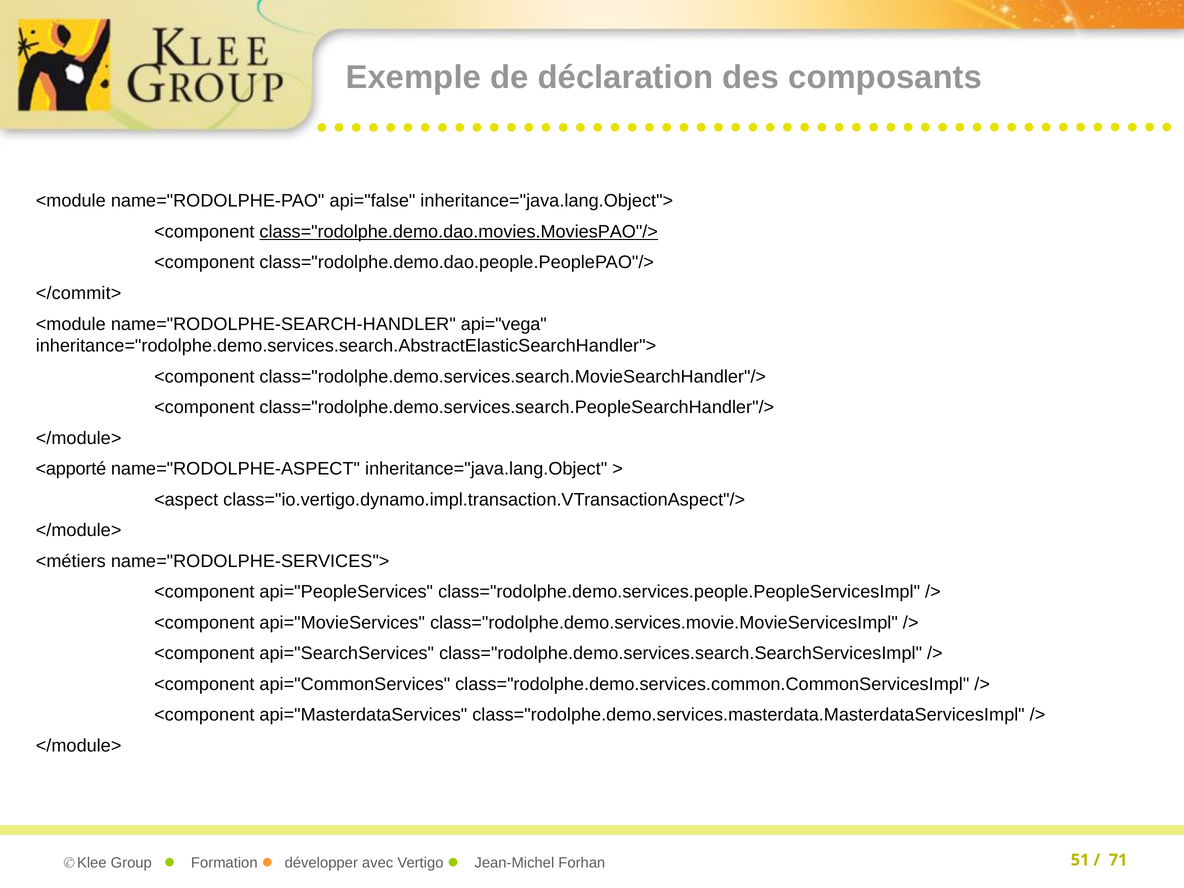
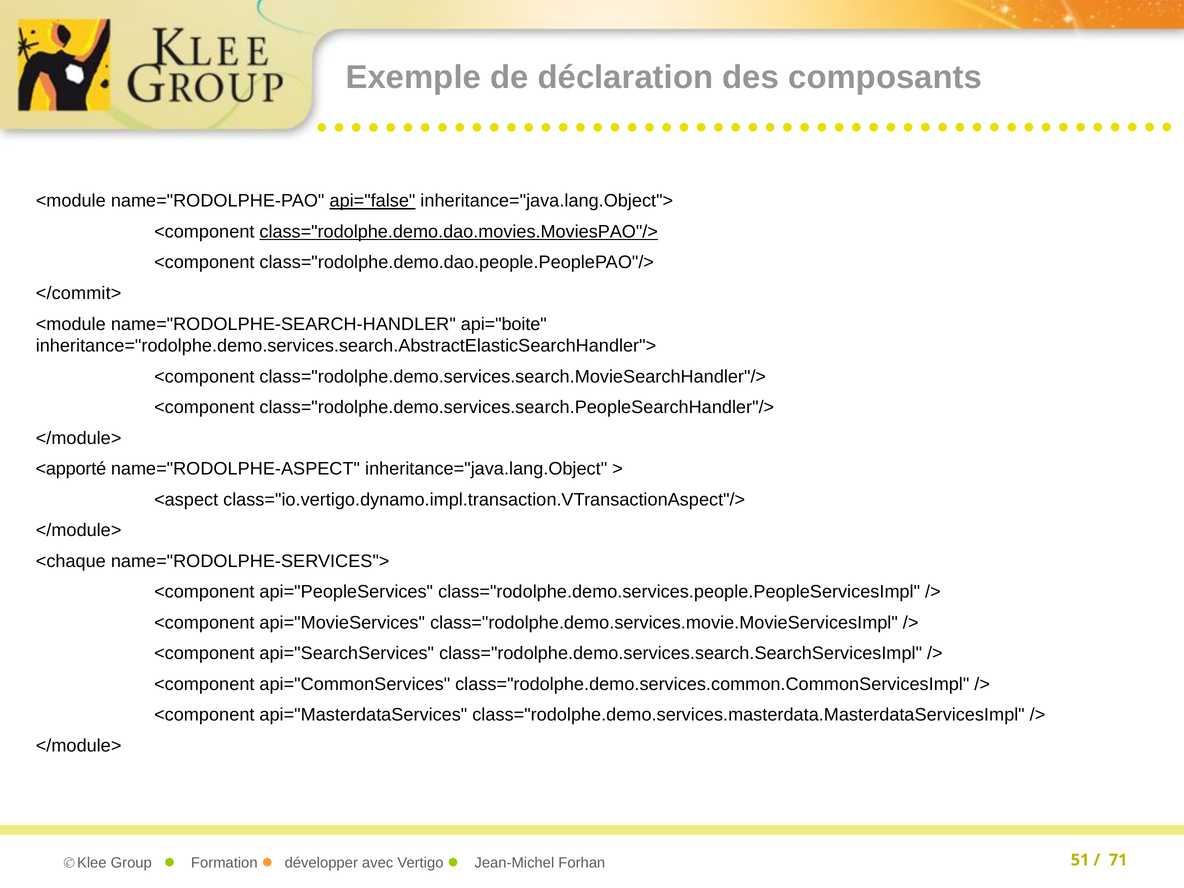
api="false underline: none -> present
api="vega: api="vega -> api="boite
<métiers: <métiers -> <chaque
